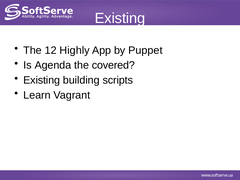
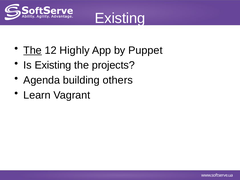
The at (33, 50) underline: none -> present
Is Agenda: Agenda -> Existing
covered: covered -> projects
Existing at (42, 80): Existing -> Agenda
scripts: scripts -> others
